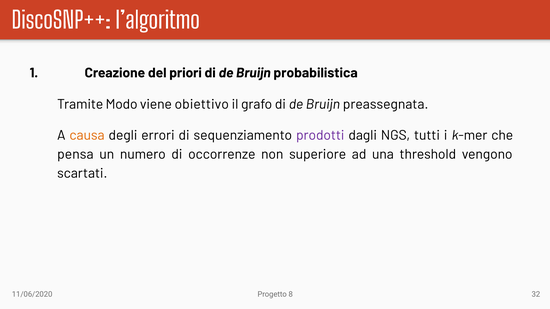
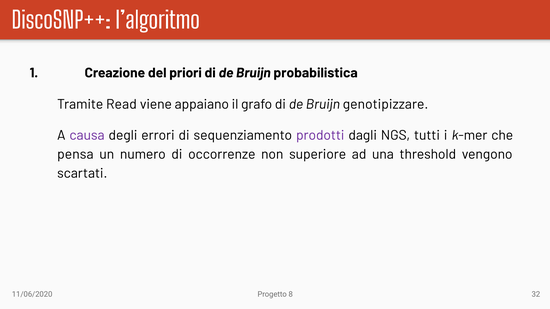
Modo: Modo -> Read
obiettivo: obiettivo -> appaiano
preassegnata: preassegnata -> genotipizzare
causa colour: orange -> purple
